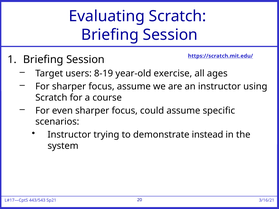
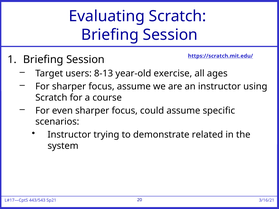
8-19: 8-19 -> 8-13
instead: instead -> related
